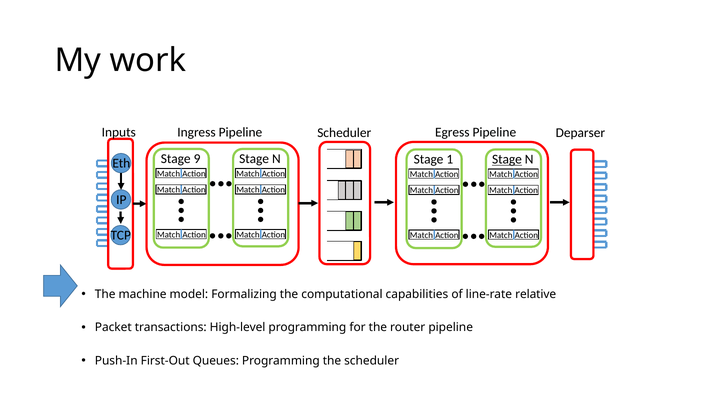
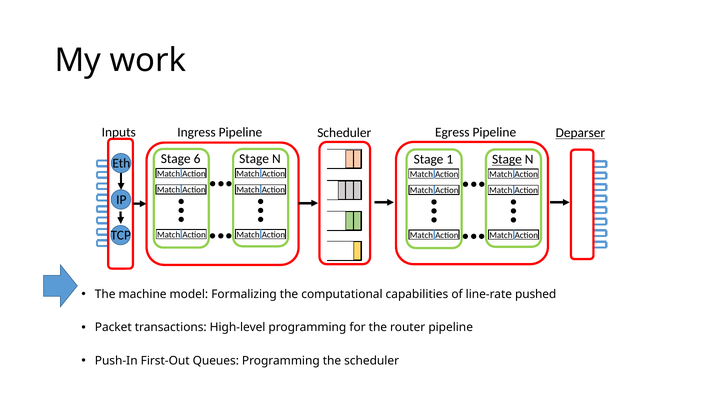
Deparser underline: none -> present
9: 9 -> 6
relative: relative -> pushed
